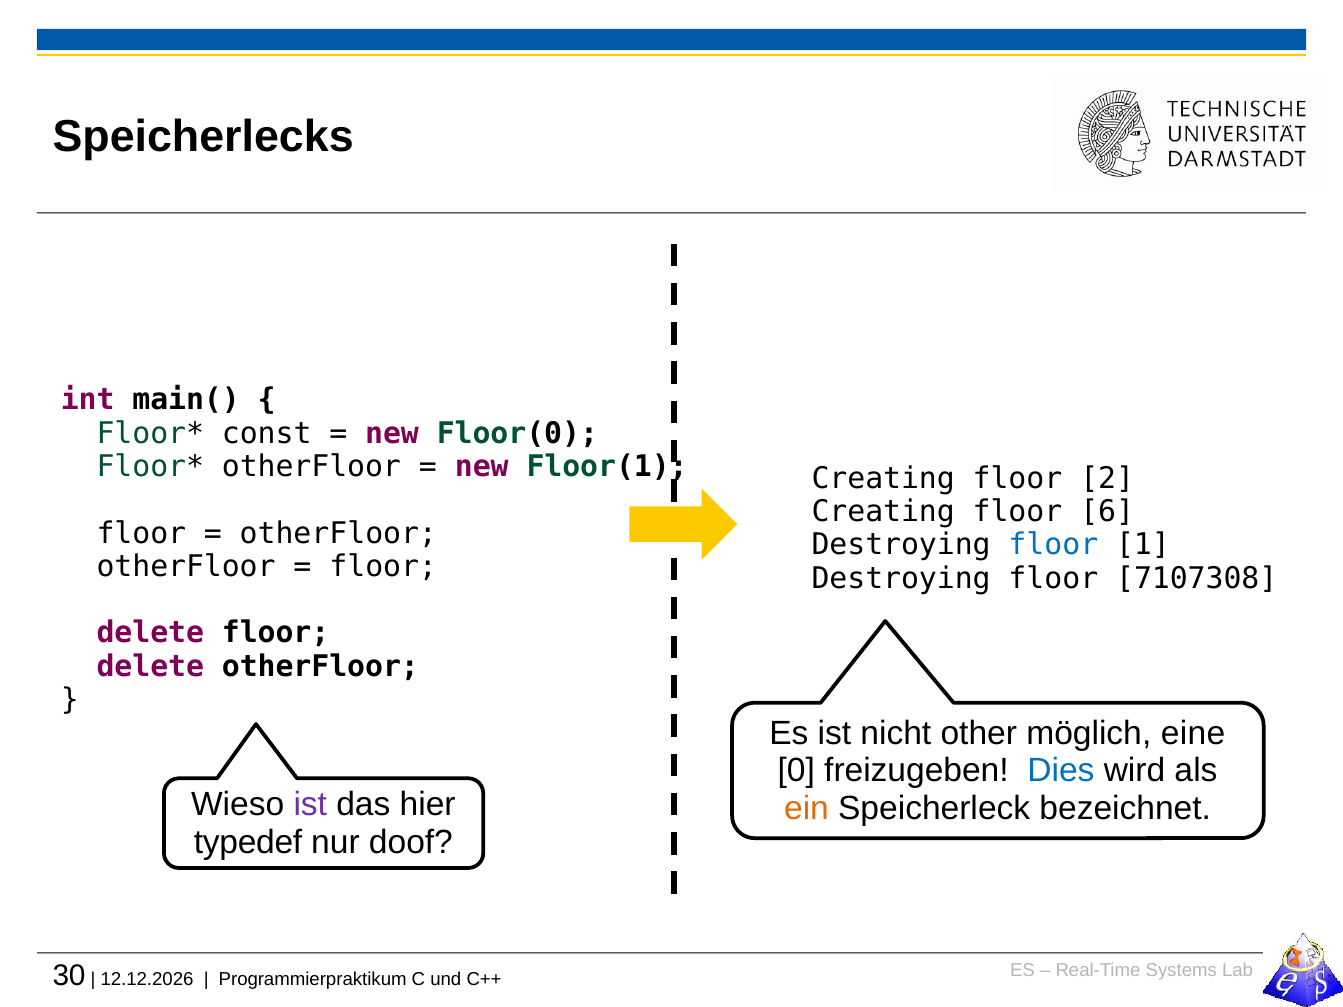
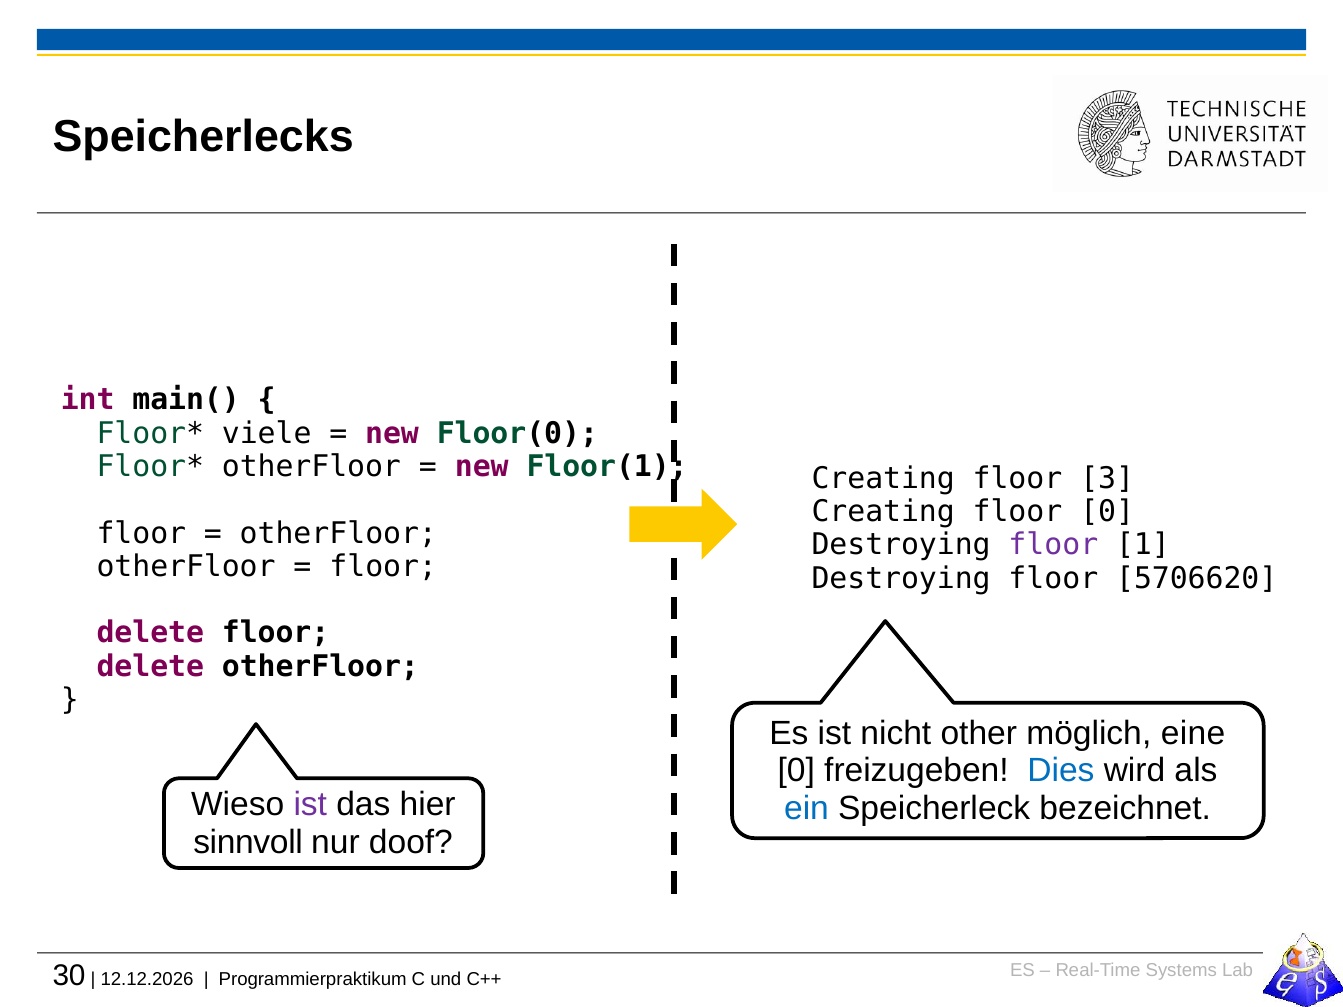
const: const -> viele
2: 2 -> 3
floor 6: 6 -> 0
floor at (1053, 545) colour: blue -> purple
7107308: 7107308 -> 5706620
ein colour: orange -> blue
typedef: typedef -> sinnvoll
